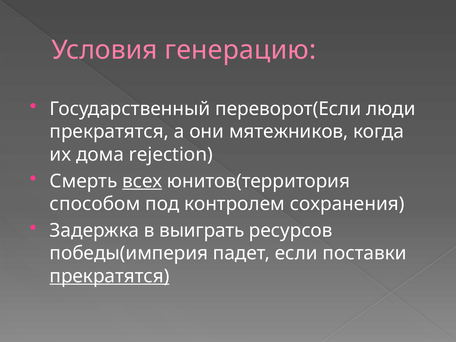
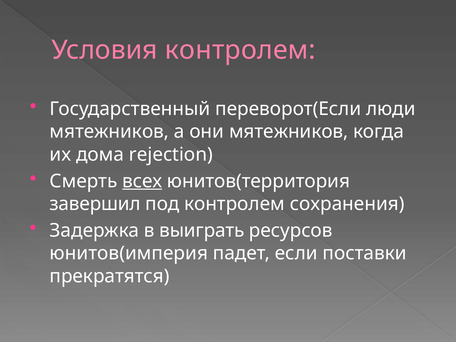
Условия генерацию: генерацию -> контролем
прекратятся at (109, 132): прекратятся -> мятежников
способом: способом -> завершил
победы(империя: победы(империя -> юнитов(империя
прекратятся at (110, 276) underline: present -> none
